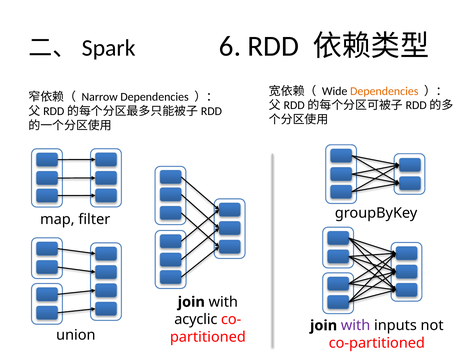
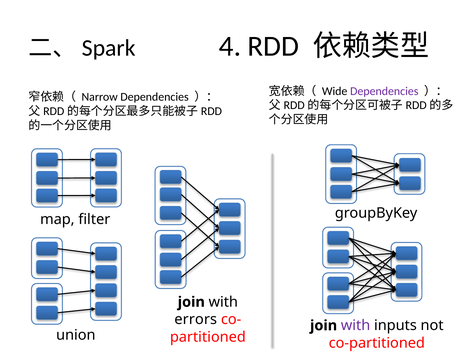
6: 6 -> 4
Dependencies at (384, 91) colour: orange -> purple
acyclic: acyclic -> errors
